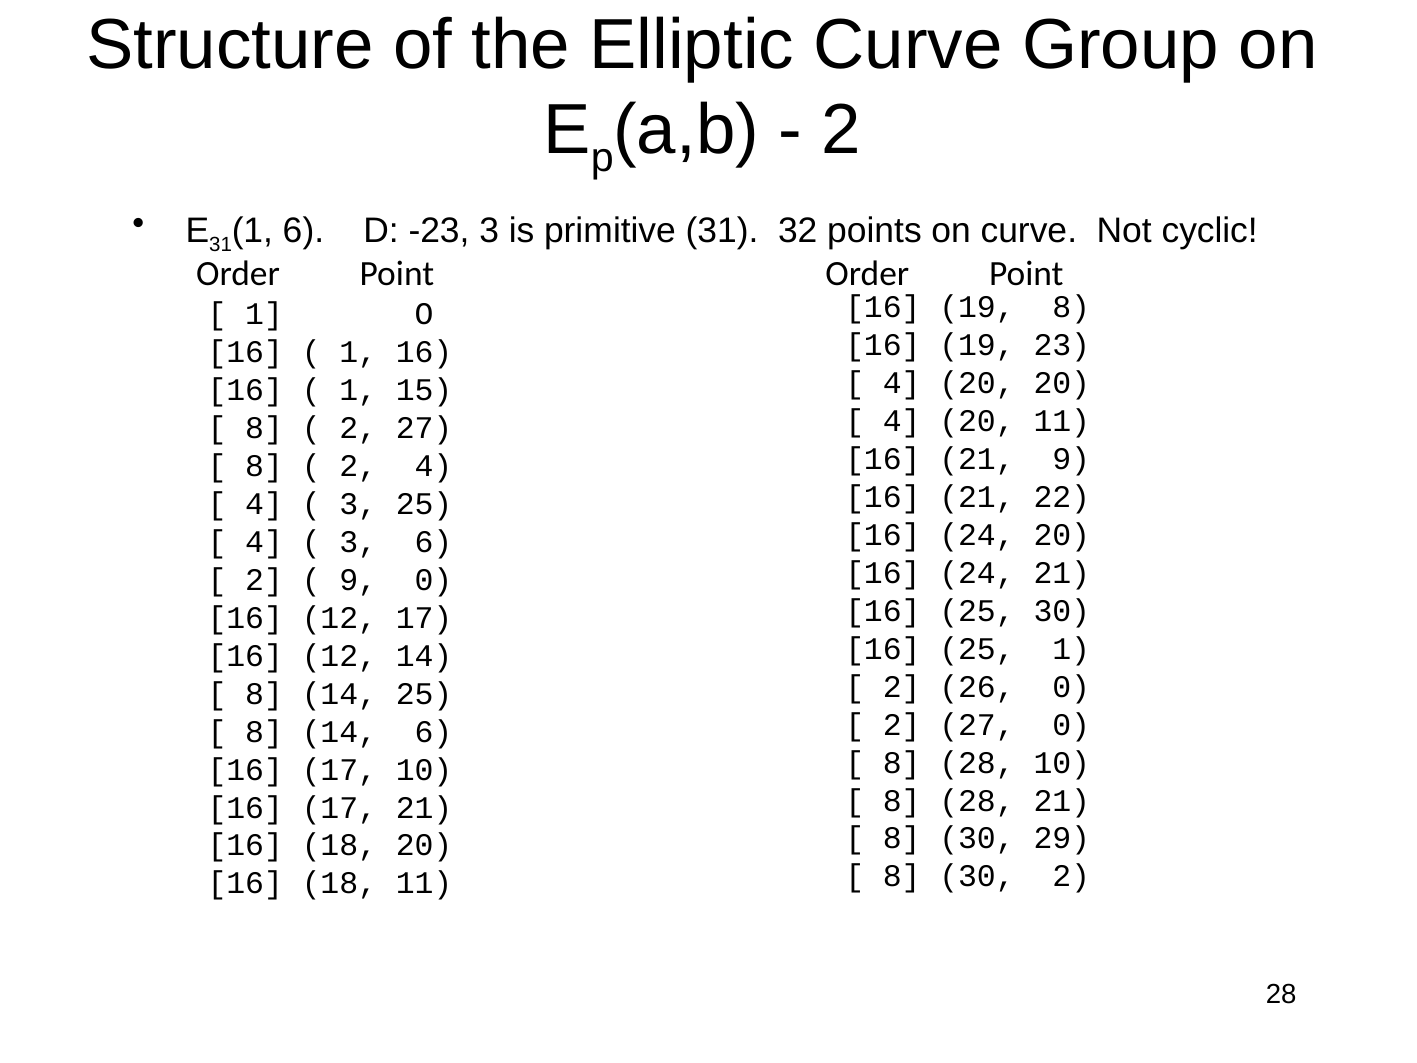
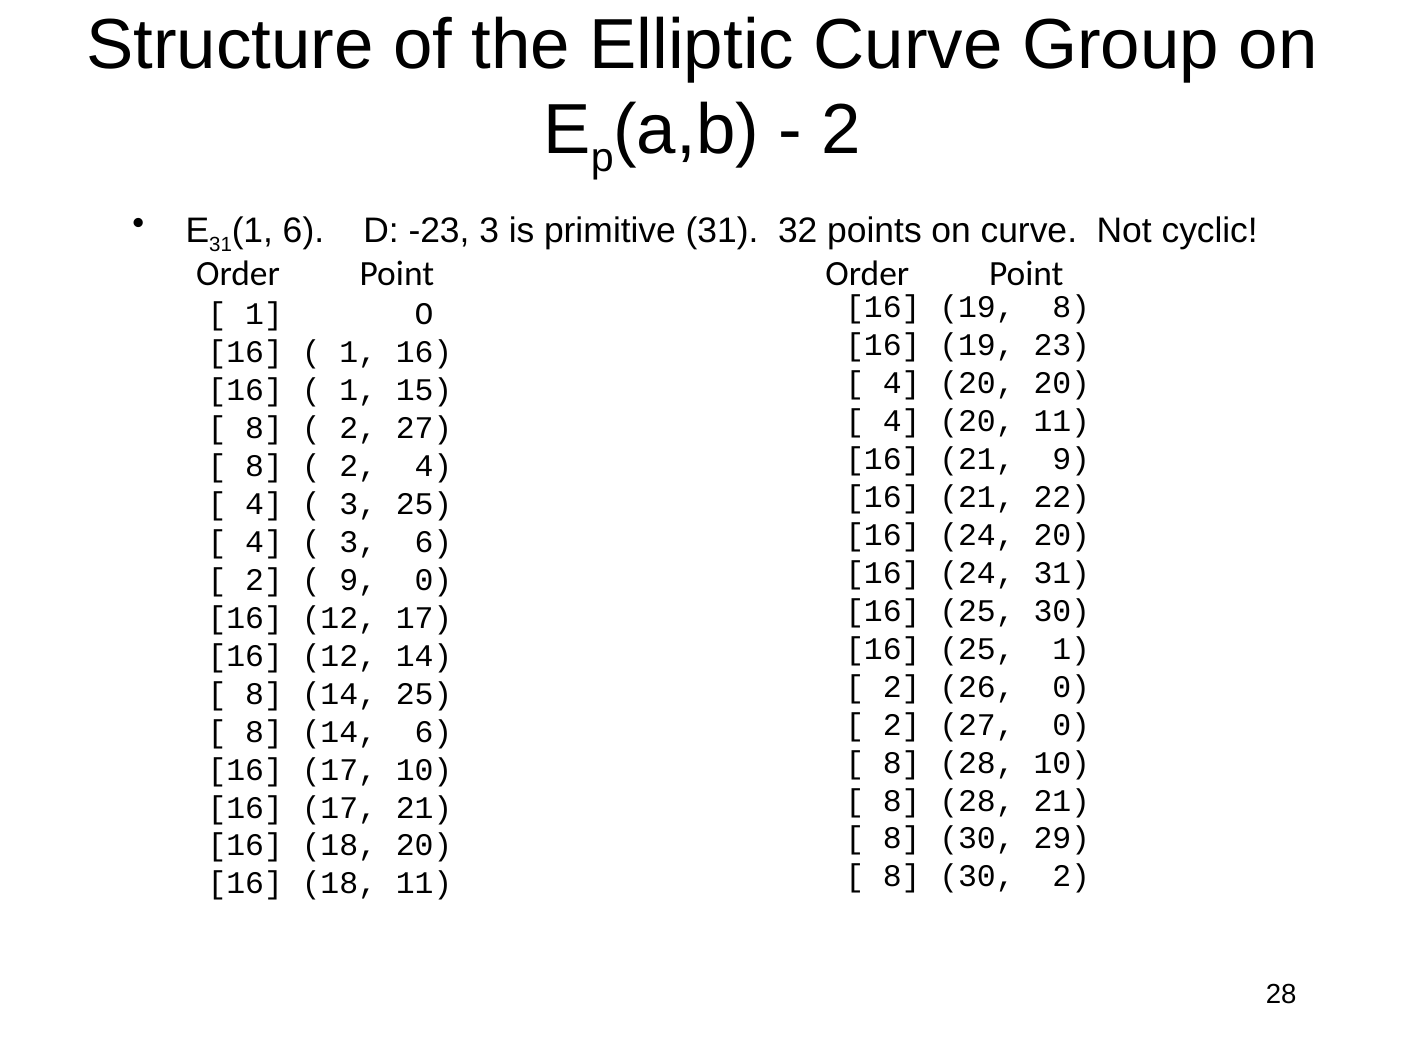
24 21: 21 -> 31
